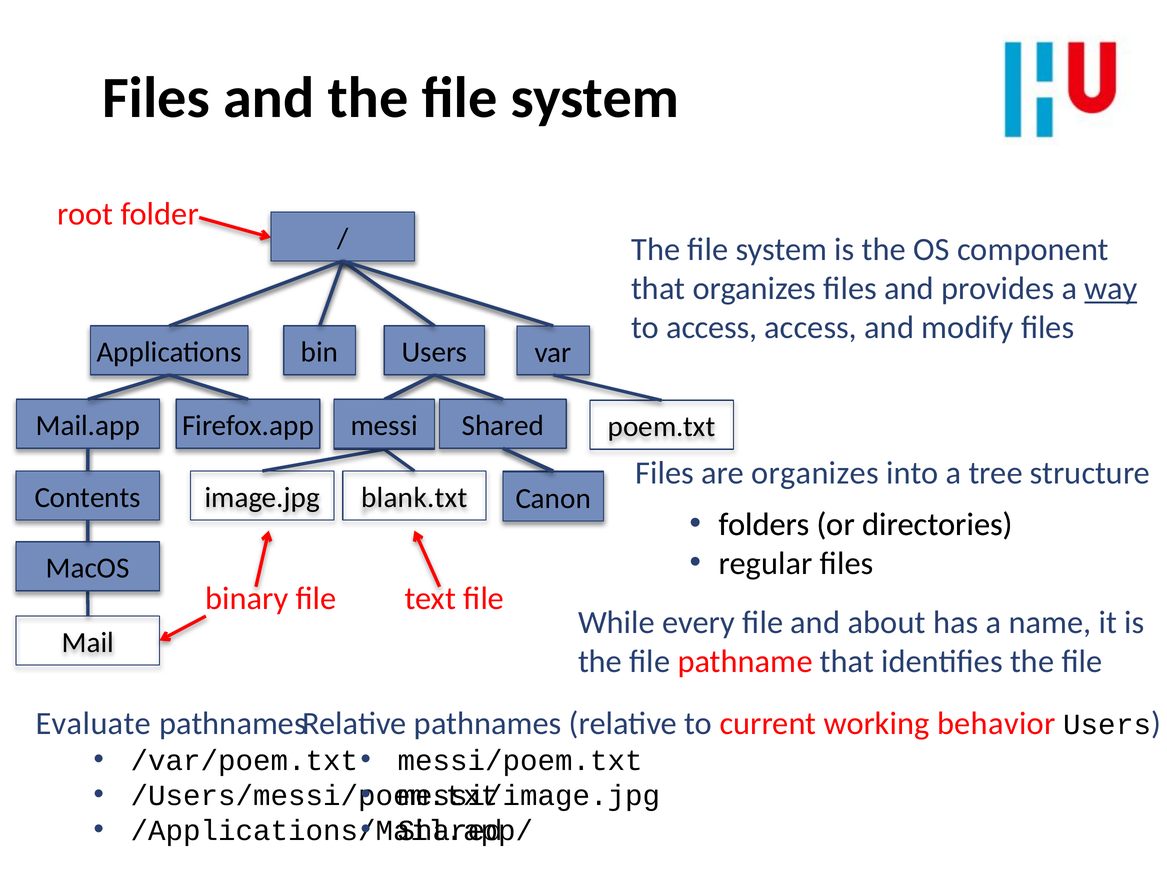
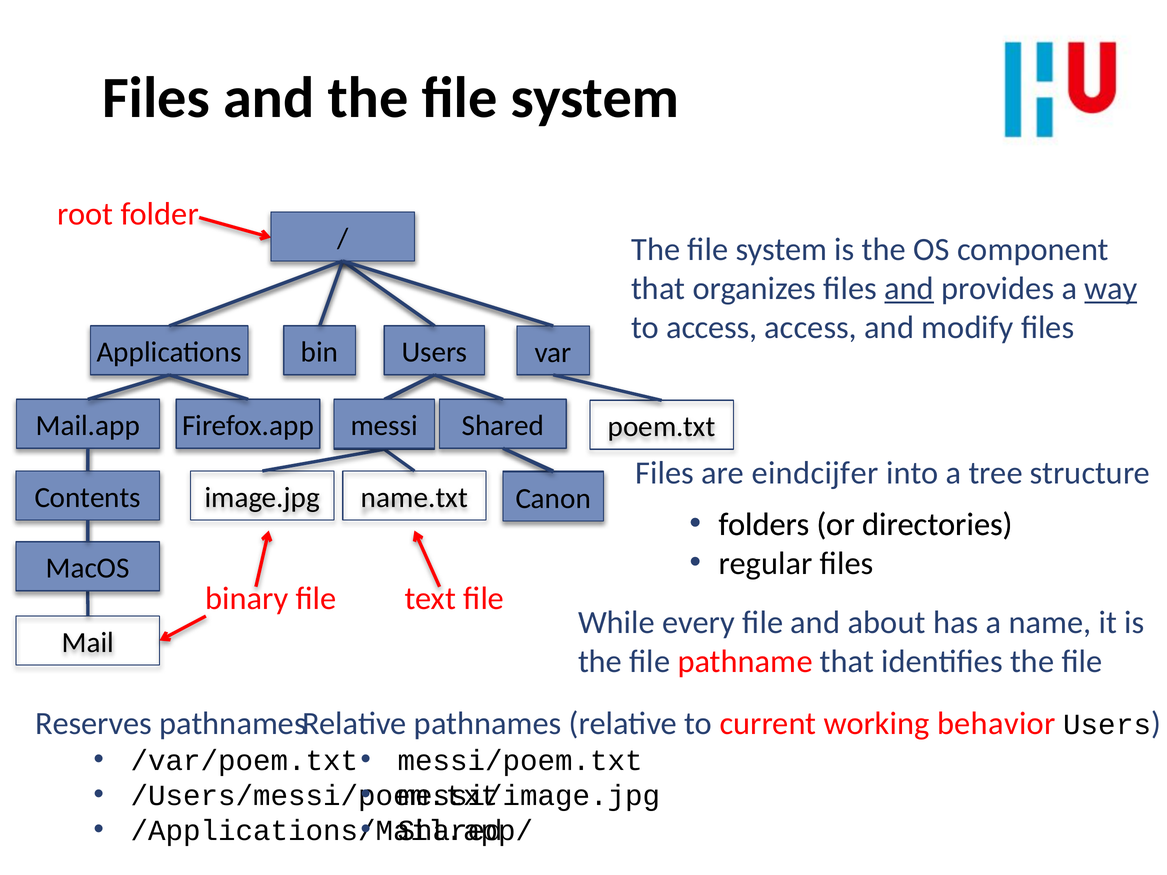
and at (909, 289) underline: none -> present
are organizes: organizes -> eindcijfer
blank.txt: blank.txt -> name.txt
Evaluate: Evaluate -> Reserves
